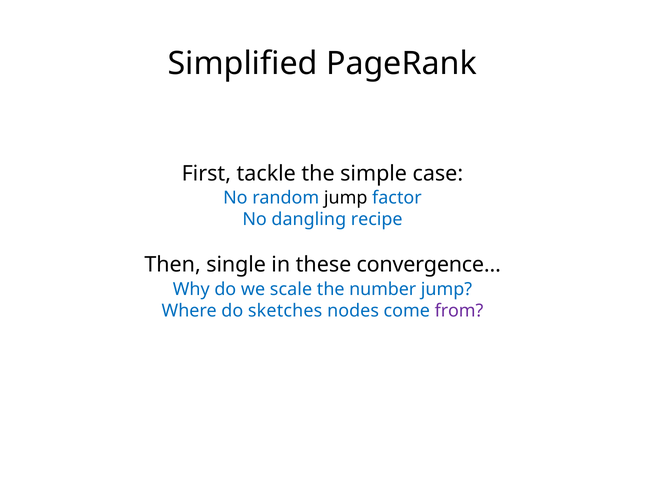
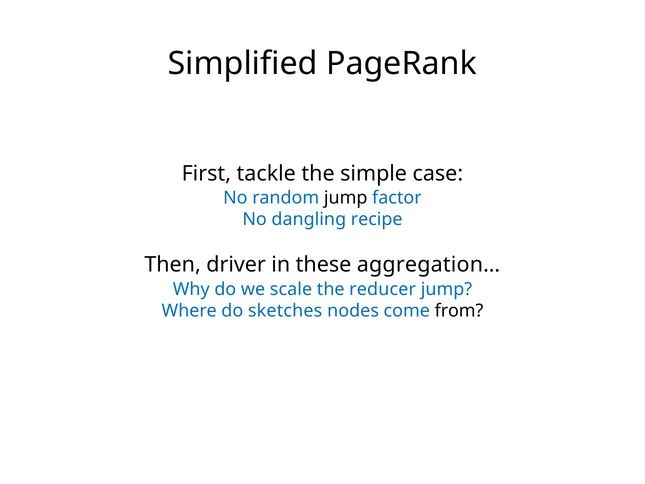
single: single -> driver
convergence…: convergence… -> aggregation…
number: number -> reducer
from colour: purple -> black
